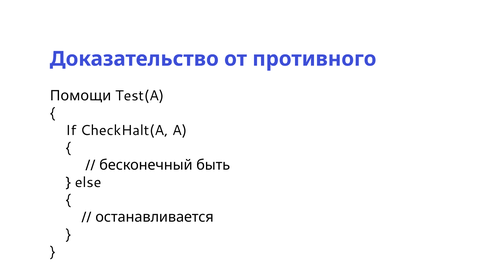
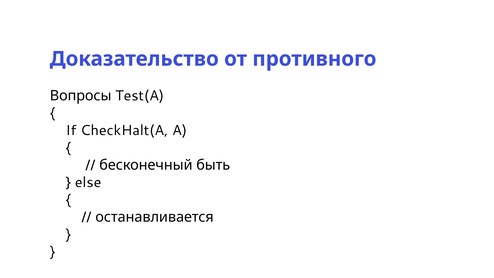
Помощи: Помощи -> Вопросы
